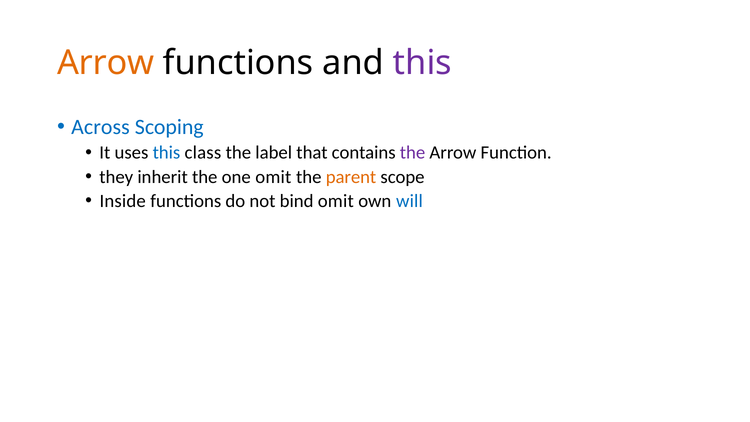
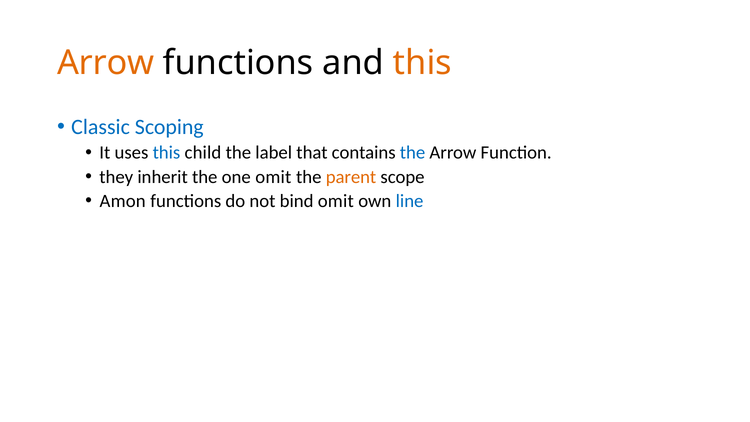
this at (422, 63) colour: purple -> orange
Across: Across -> Classic
class: class -> child
the at (413, 153) colour: purple -> blue
Inside: Inside -> Amon
will: will -> line
